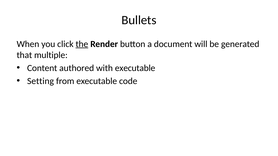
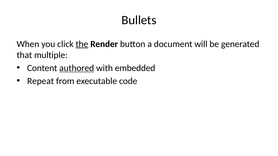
authored underline: none -> present
with executable: executable -> embedded
Setting: Setting -> Repeat
